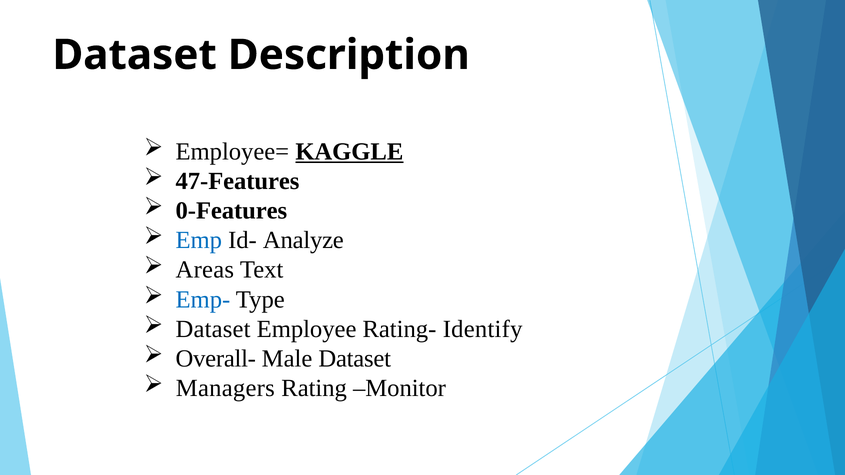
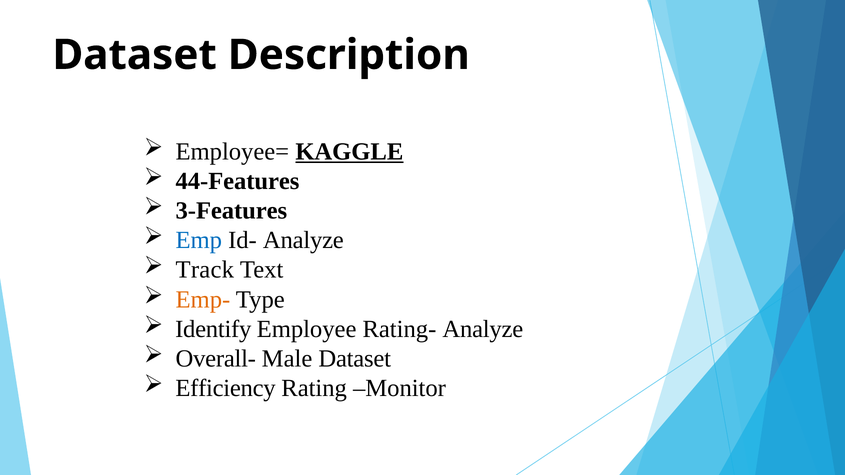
47-Features: 47-Features -> 44-Features
0-Features: 0-Features -> 3-Features
Areas: Areas -> Track
Emp- colour: blue -> orange
Dataset at (213, 329): Dataset -> Identify
Rating- Identify: Identify -> Analyze
Managers: Managers -> Efficiency
